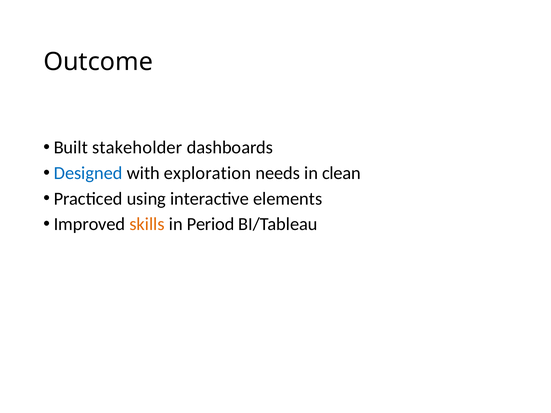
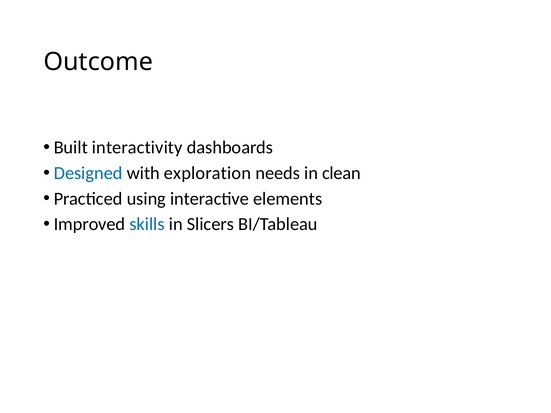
stakeholder: stakeholder -> interactivity
skills colour: orange -> blue
Period: Period -> Slicers
